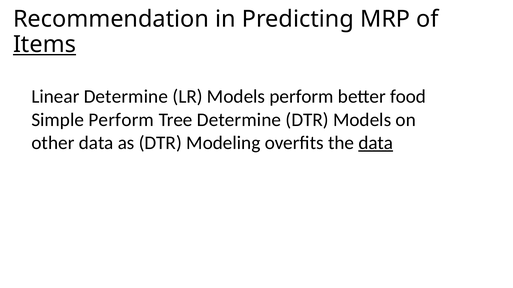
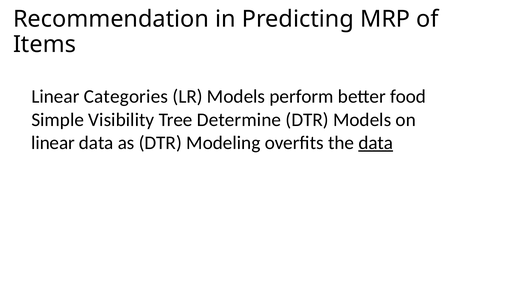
Items underline: present -> none
Linear Determine: Determine -> Categories
Simple Perform: Perform -> Visibility
other at (53, 143): other -> linear
